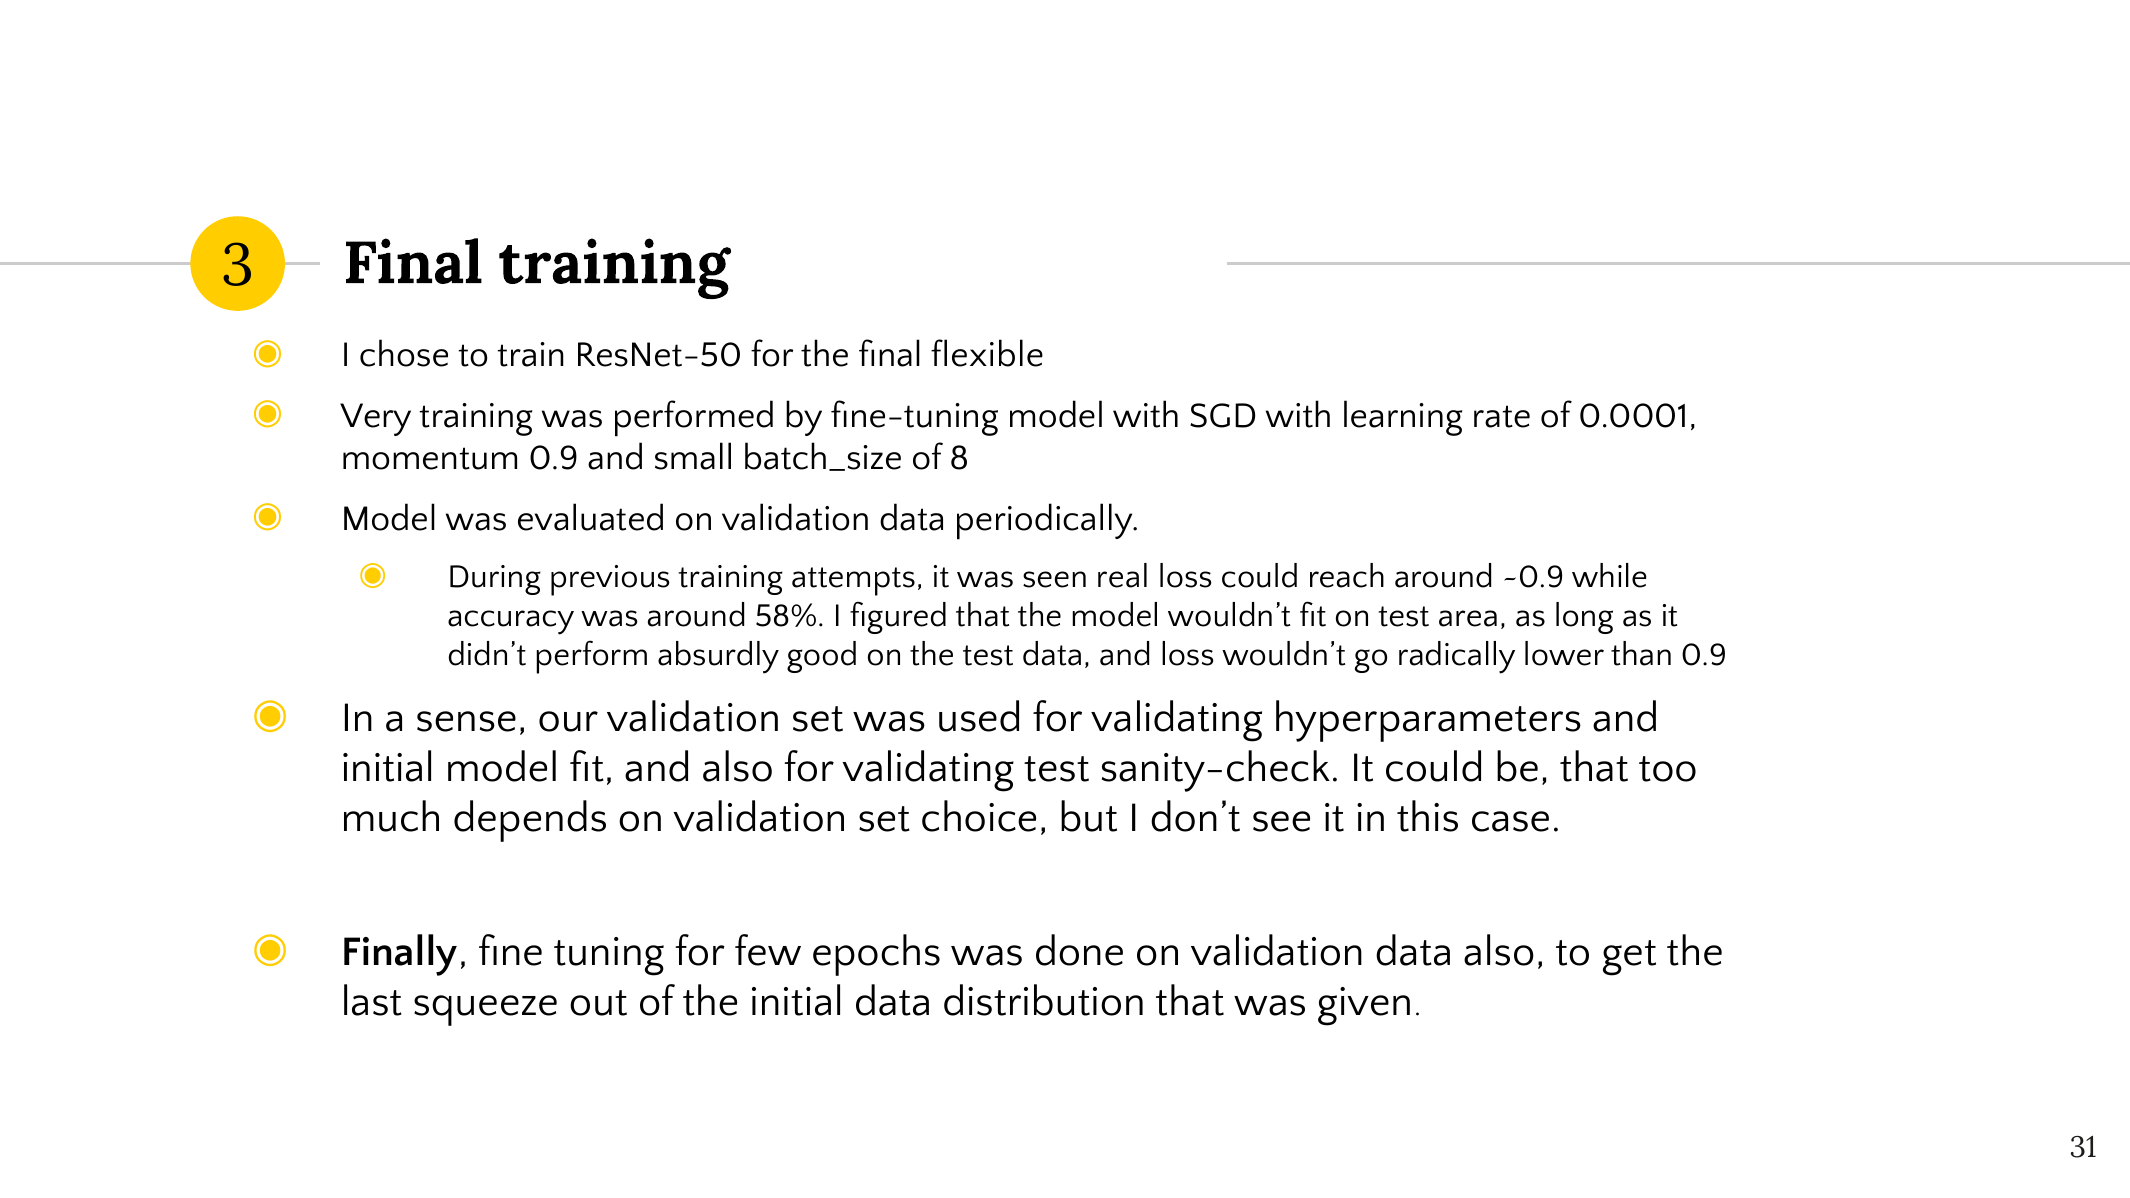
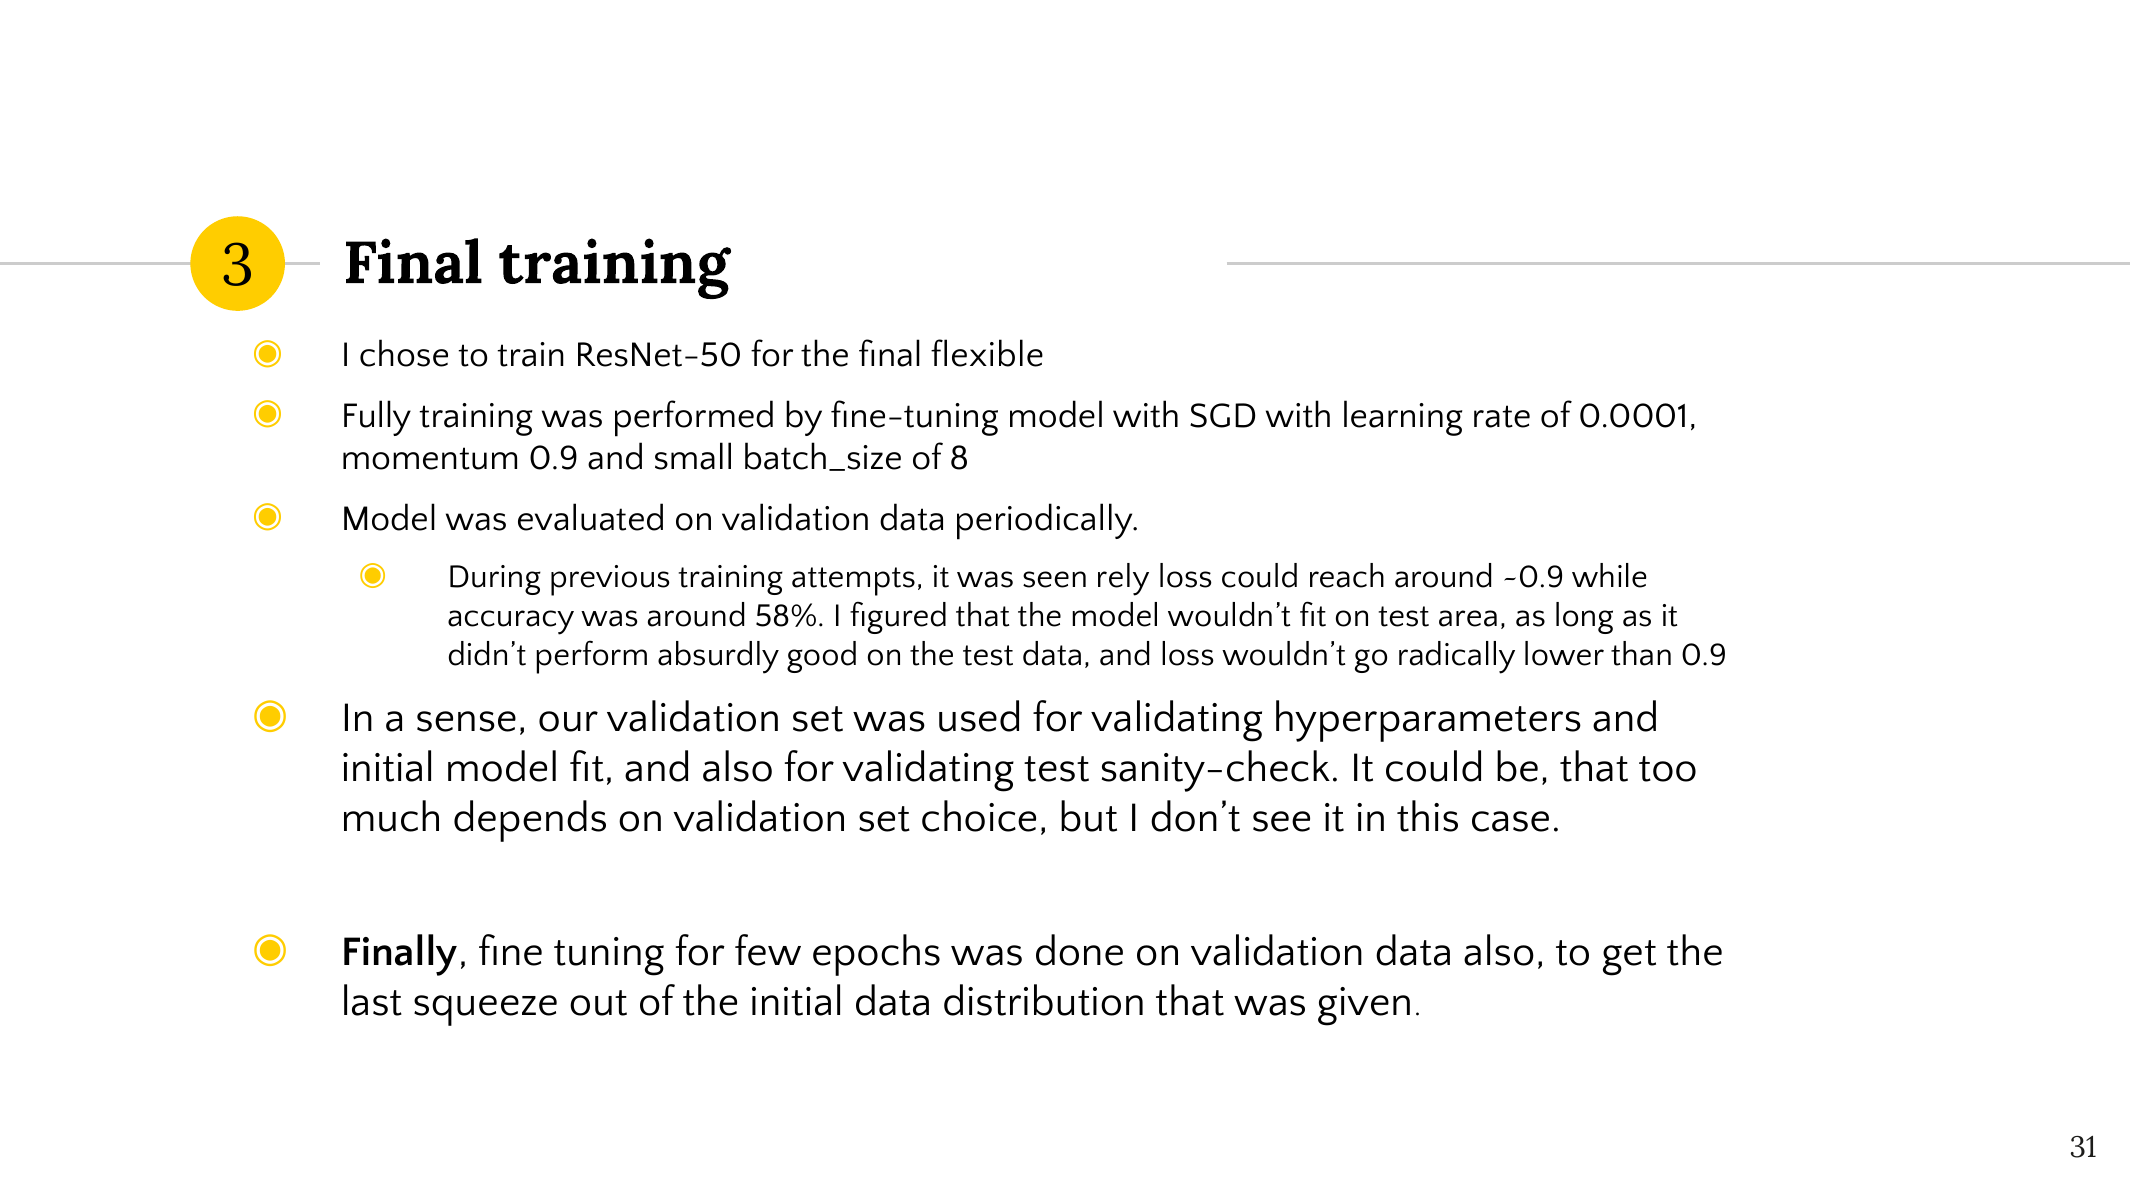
Very: Very -> Fully
real: real -> rely
